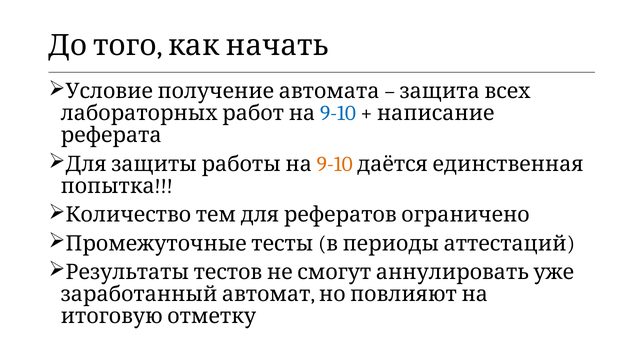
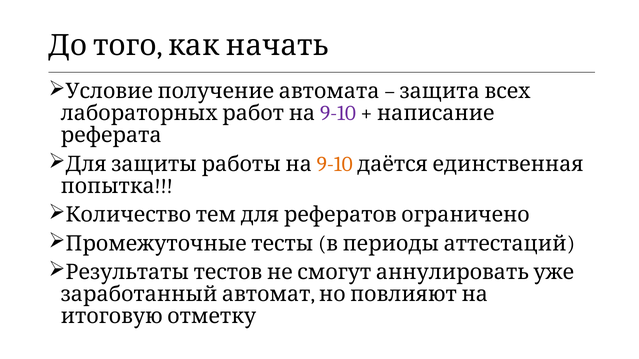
9-10 at (338, 113) colour: blue -> purple
